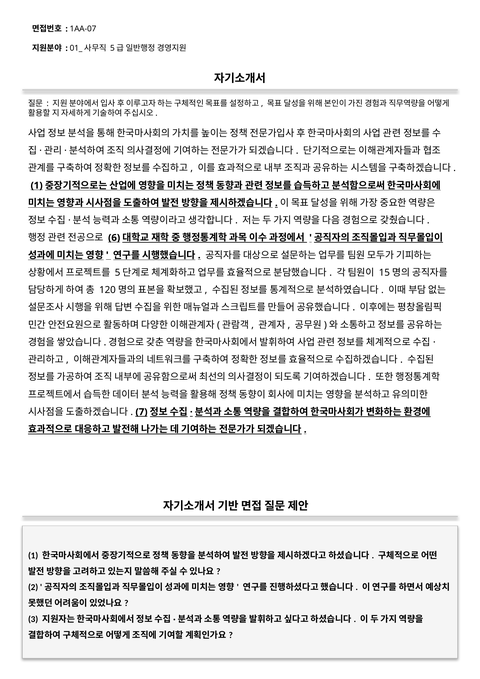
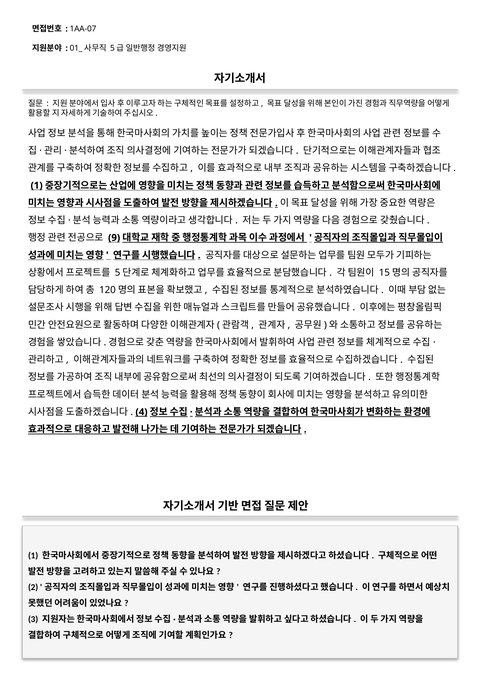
6: 6 -> 9
7: 7 -> 4
